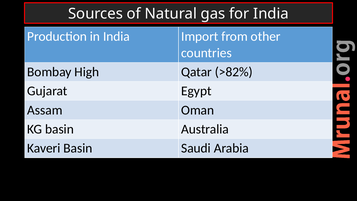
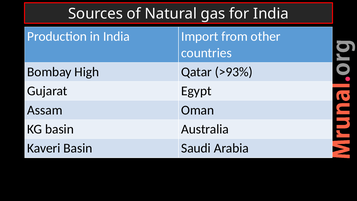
>82%: >82% -> >93%
